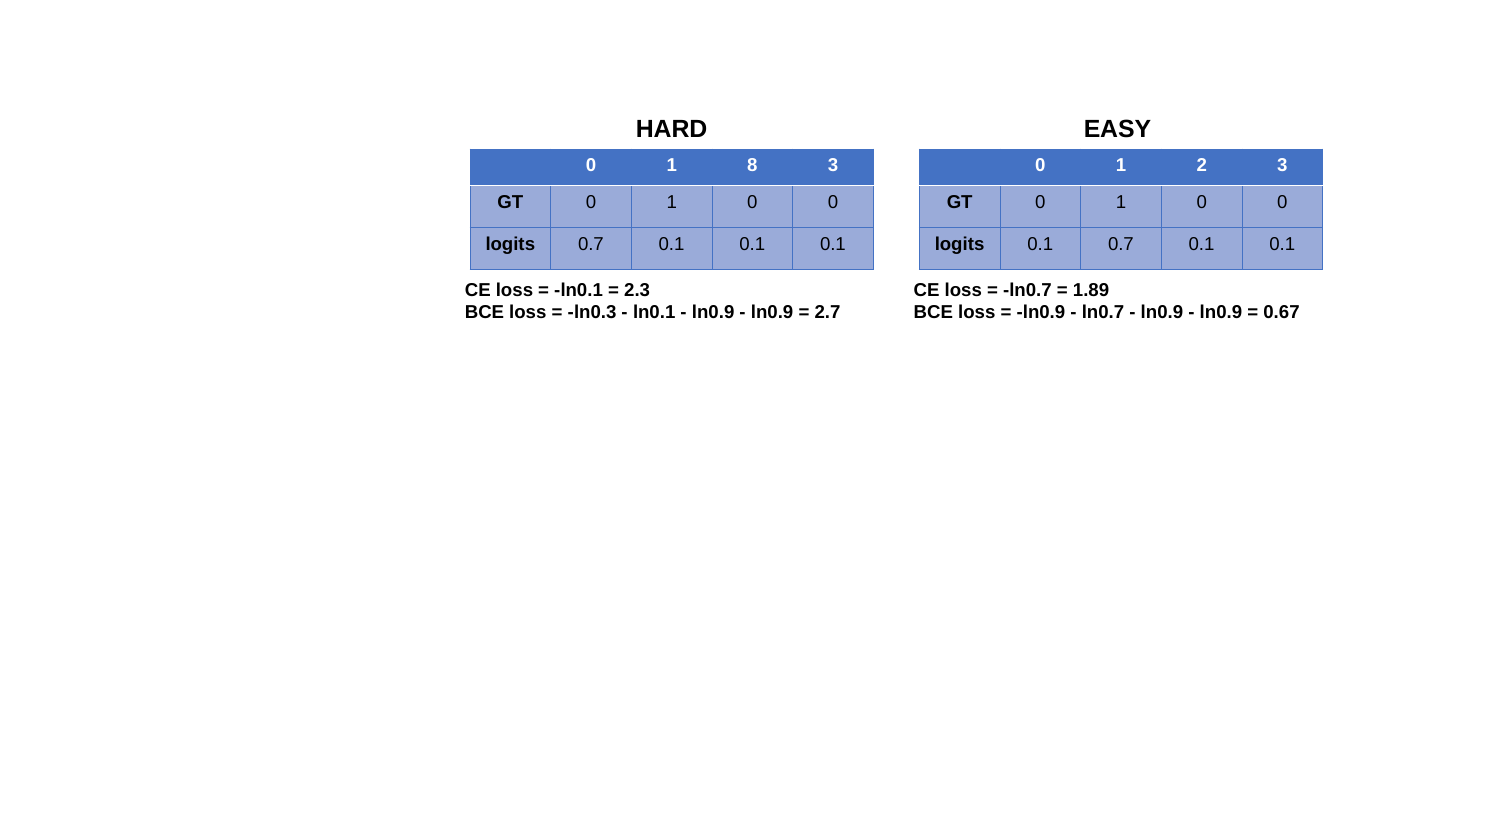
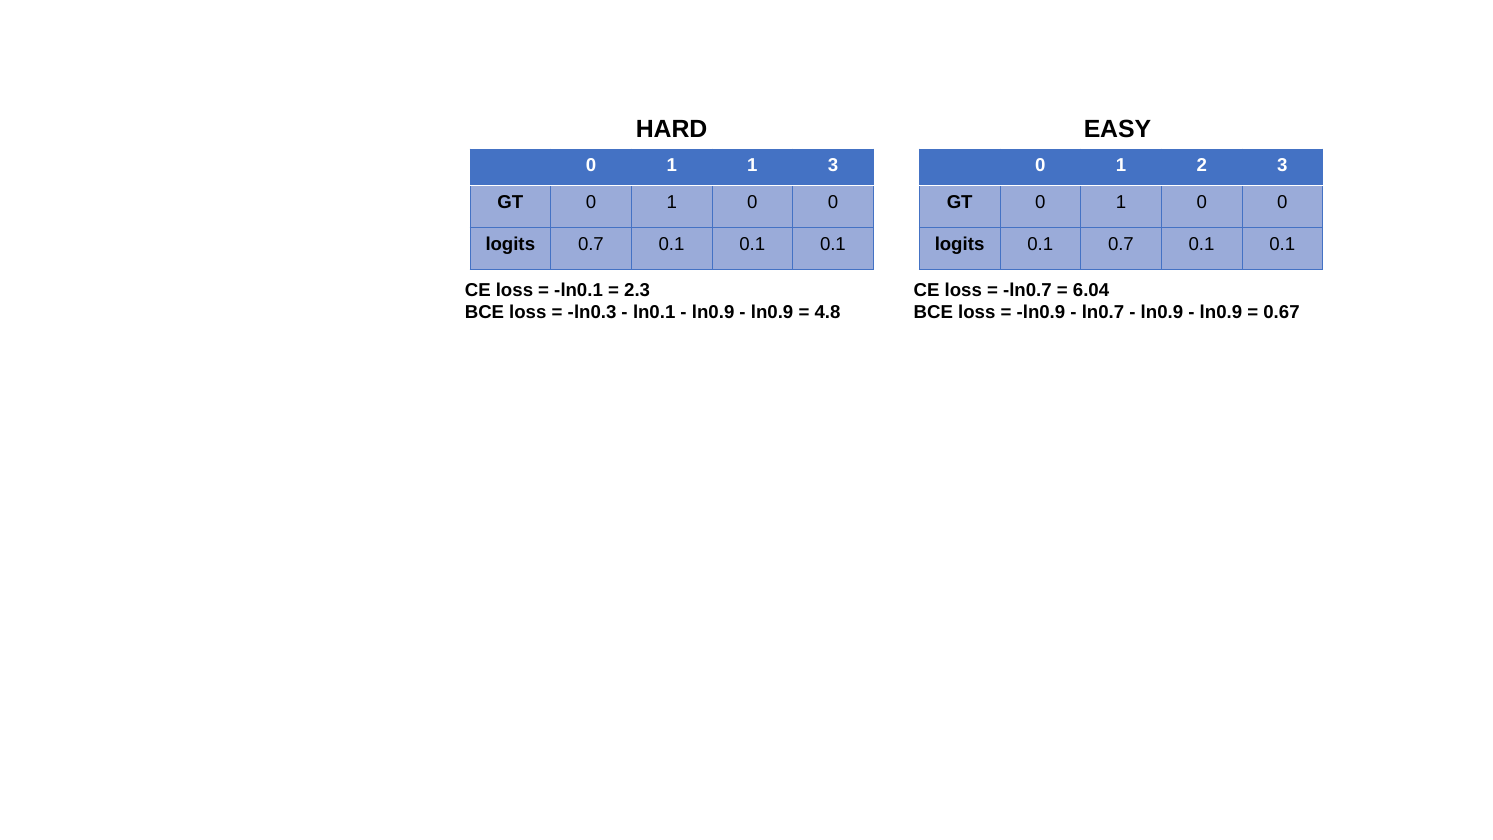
1 8: 8 -> 1
1.89: 1.89 -> 6.04
2.7: 2.7 -> 4.8
